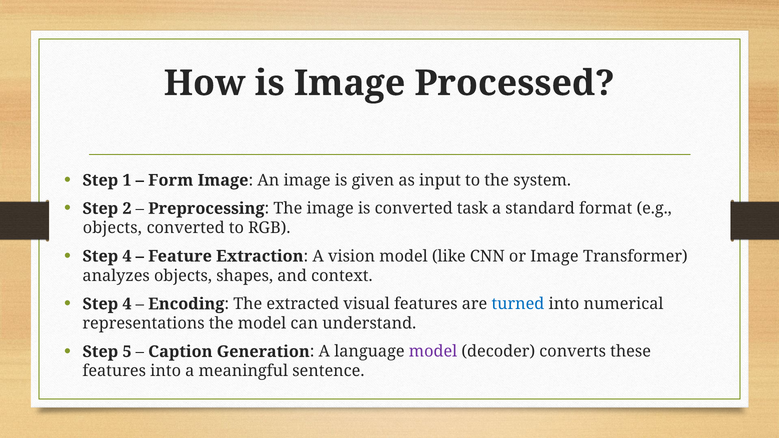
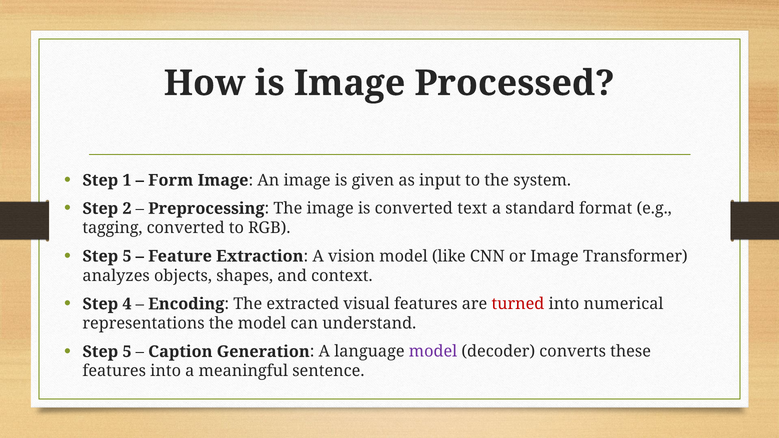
task: task -> text
objects at (112, 228): objects -> tagging
4 at (127, 256): 4 -> 5
turned colour: blue -> red
